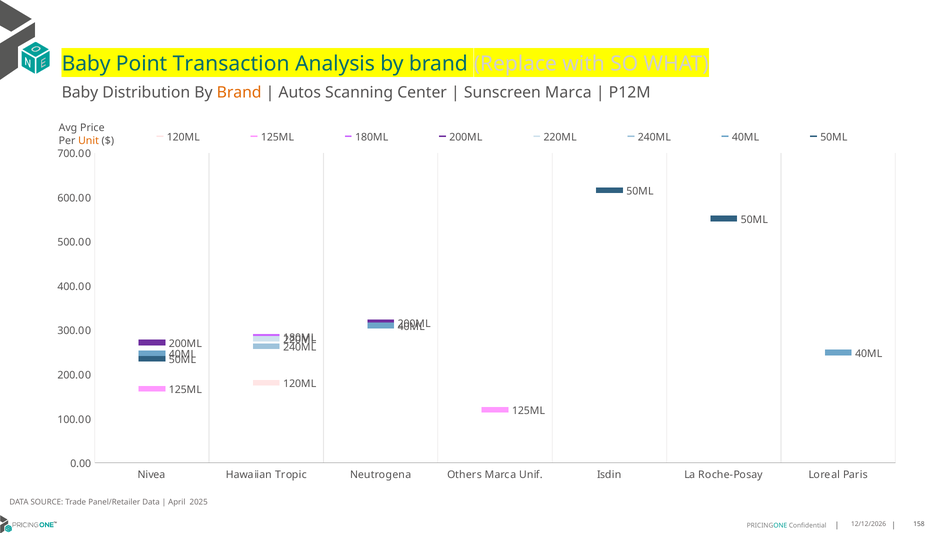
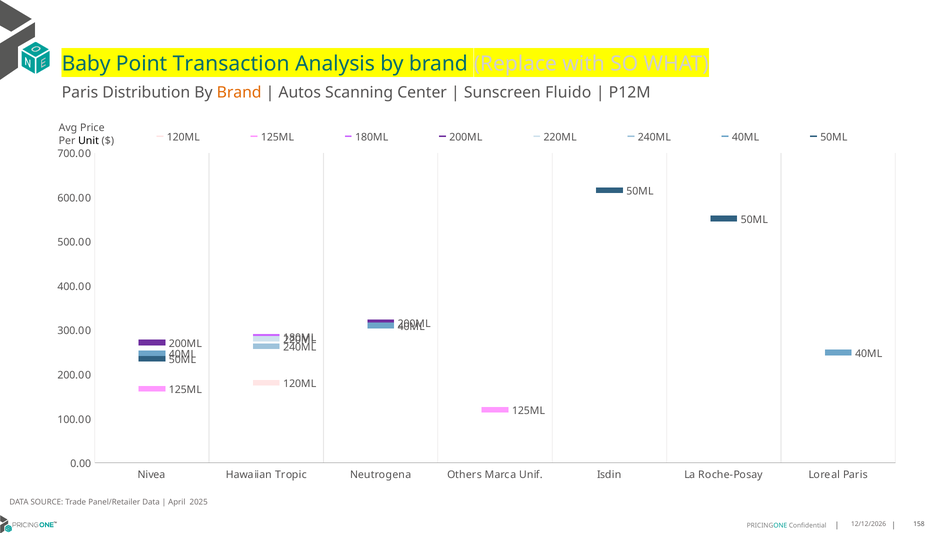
Baby at (80, 92): Baby -> Paris
Sunscreen Marca: Marca -> Fluido
Unit colour: orange -> black
